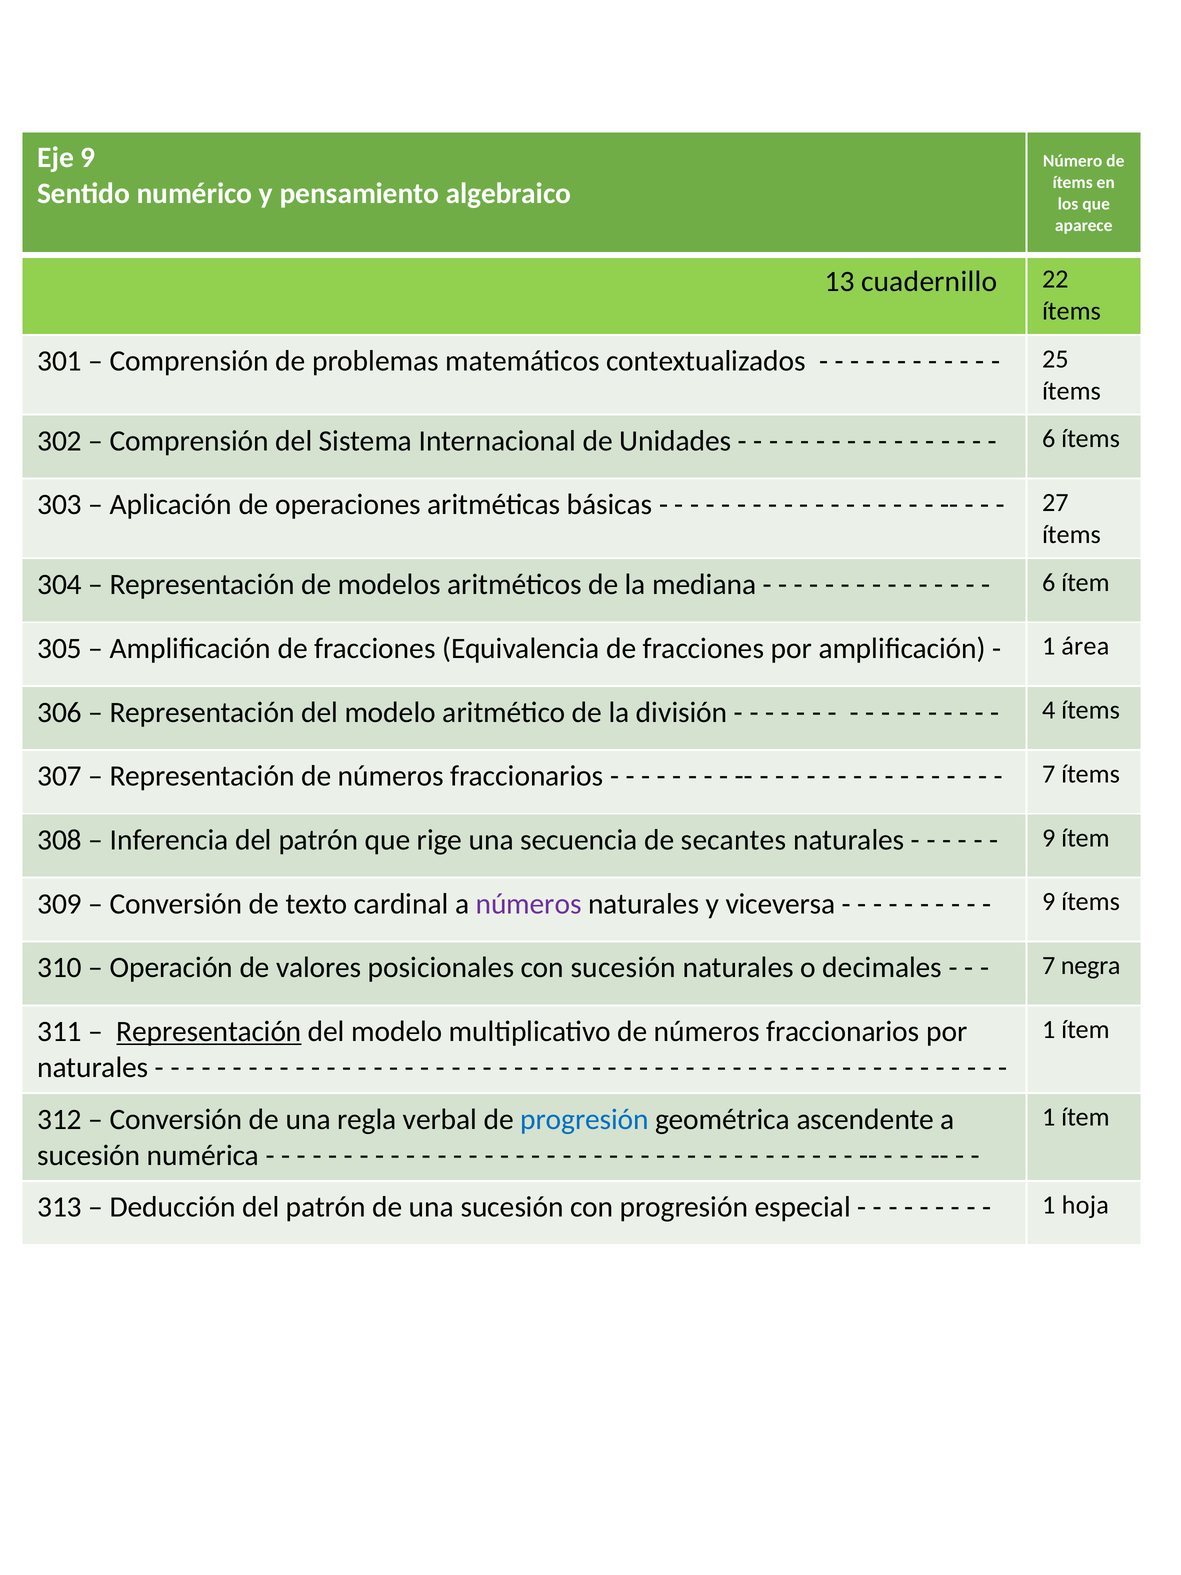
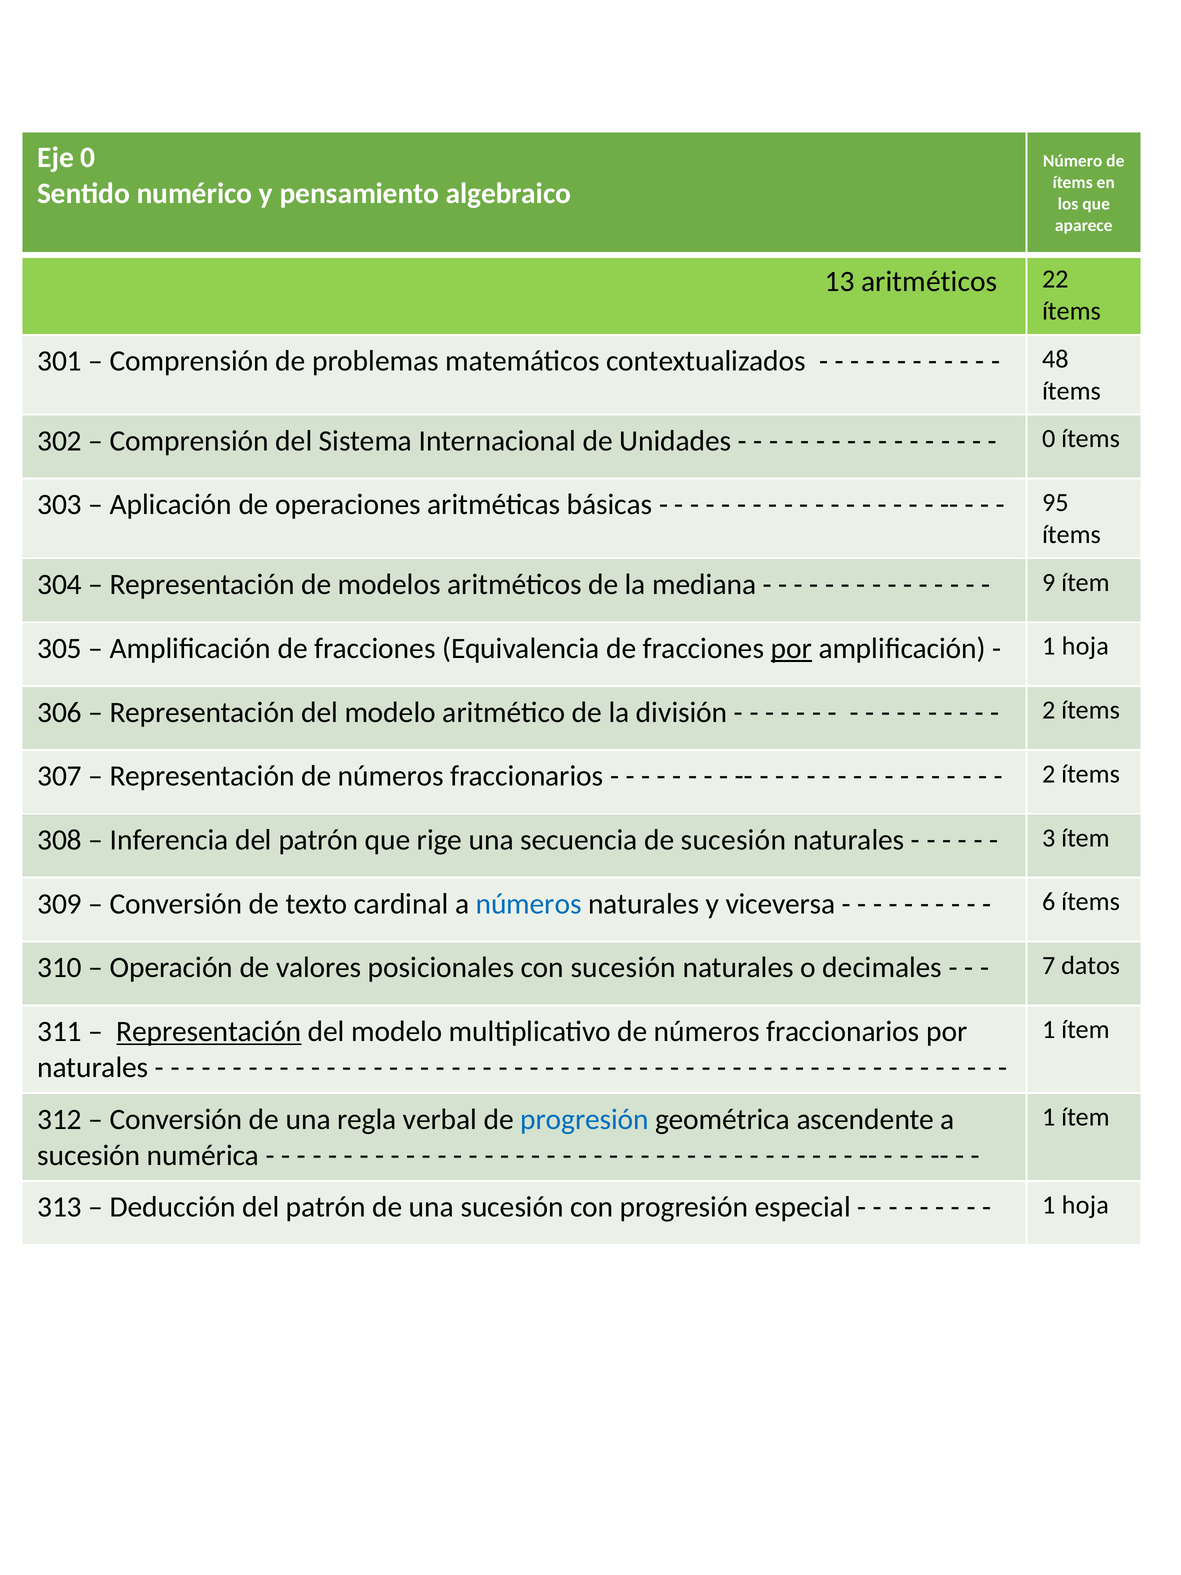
Eje 9: 9 -> 0
13 cuadernillo: cuadernillo -> aritméticos
25: 25 -> 48
6 at (1049, 439): 6 -> 0
27: 27 -> 95
6 at (1049, 582): 6 -> 9
por at (791, 648) underline: none -> present
área at (1085, 646): área -> hoja
4 at (1049, 710): 4 -> 2
7 at (1049, 774): 7 -> 2
de secantes: secantes -> sucesión
9 at (1049, 838): 9 -> 3
números at (529, 904) colour: purple -> blue
9 at (1049, 902): 9 -> 6
negra: negra -> datos
